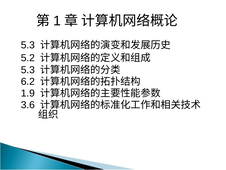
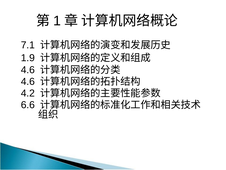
5.3 at (28, 45): 5.3 -> 7.1
5.2: 5.2 -> 1.9
5.3 at (28, 70): 5.3 -> 4.6
6.2 at (28, 81): 6.2 -> 4.6
1.9: 1.9 -> 4.2
3.6: 3.6 -> 6.6
